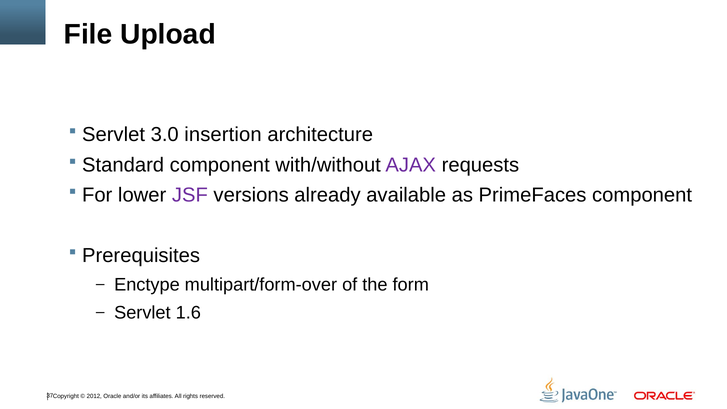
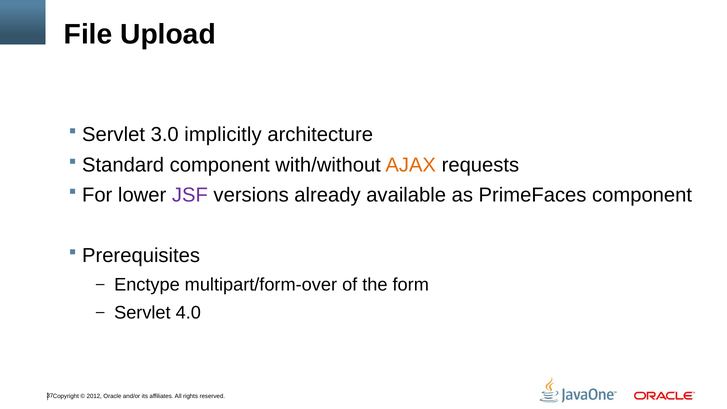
insertion: insertion -> implicitly
AJAX colour: purple -> orange
1.6: 1.6 -> 4.0
